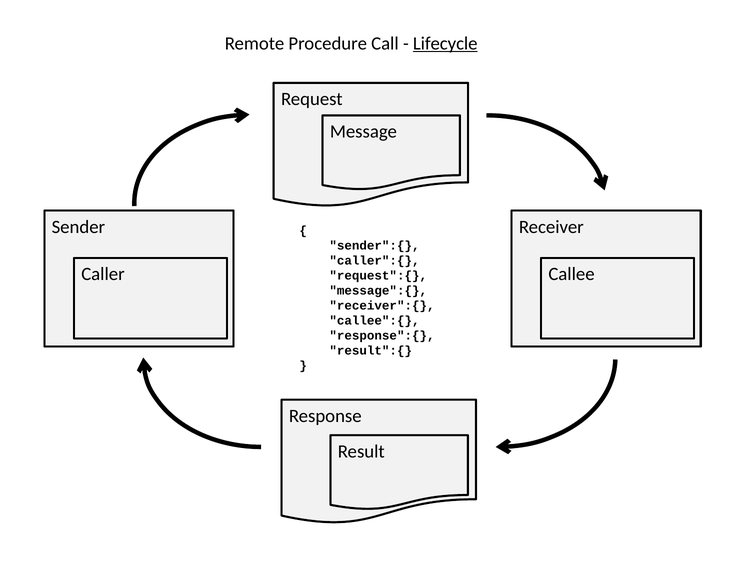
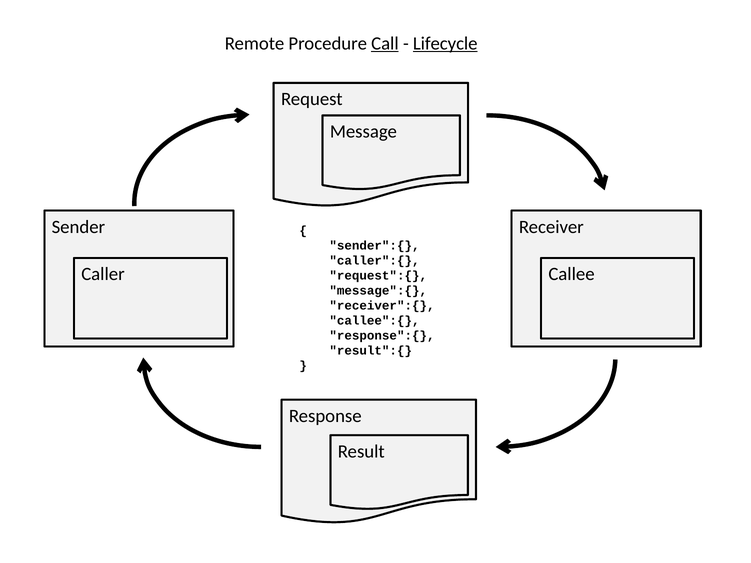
Call underline: none -> present
